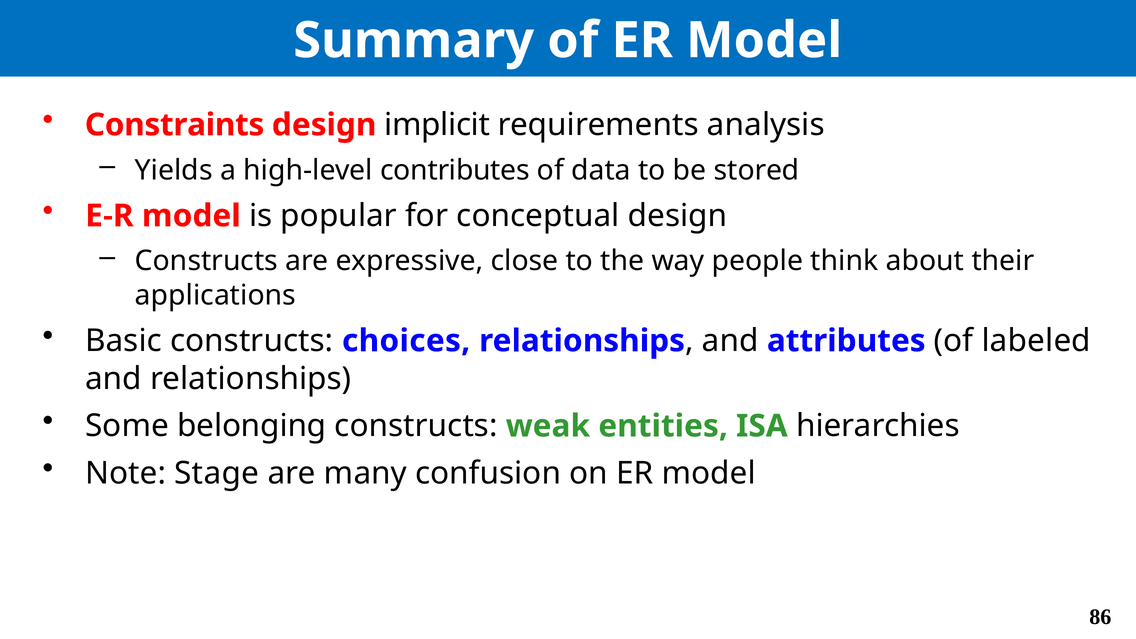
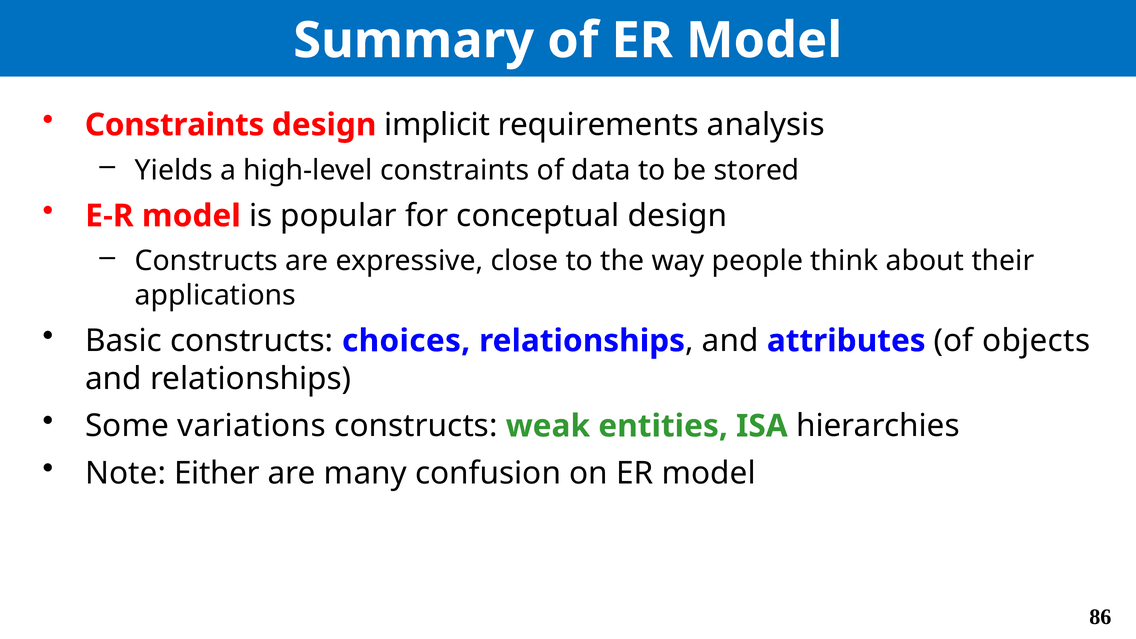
high-level contributes: contributes -> constraints
labeled: labeled -> objects
belonging: belonging -> variations
Stage: Stage -> Either
